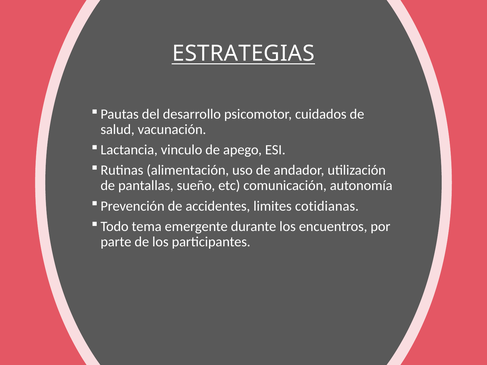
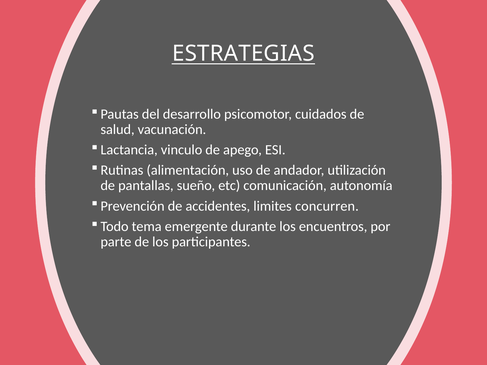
cotidianas: cotidianas -> concurren
